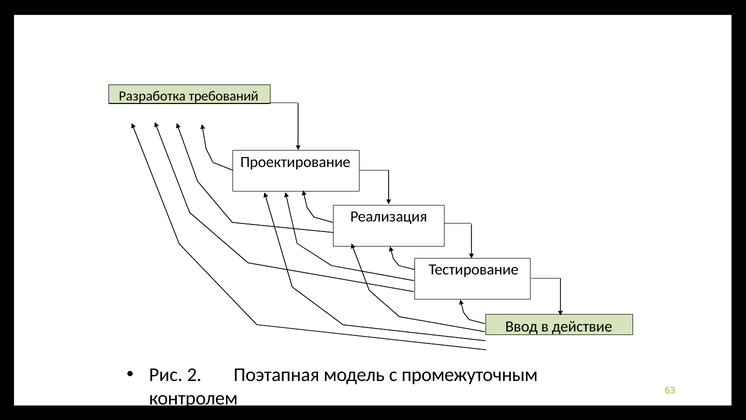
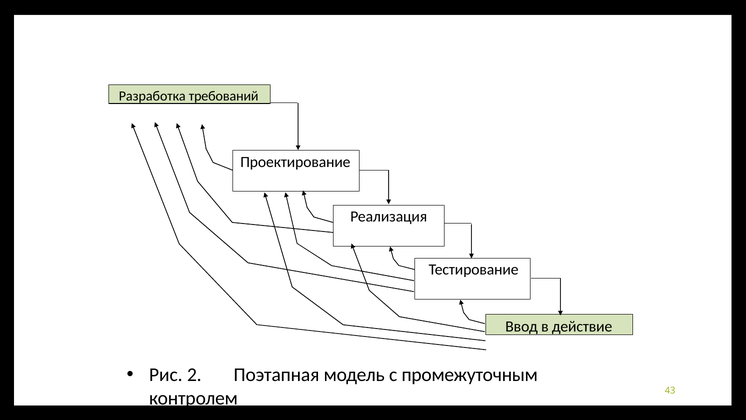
63: 63 -> 43
